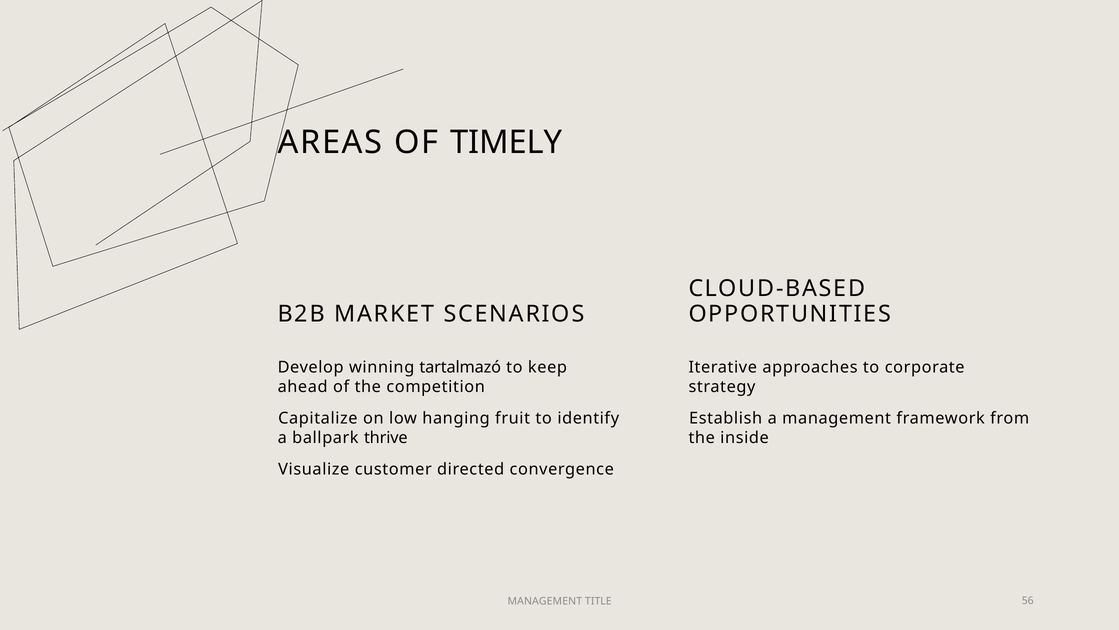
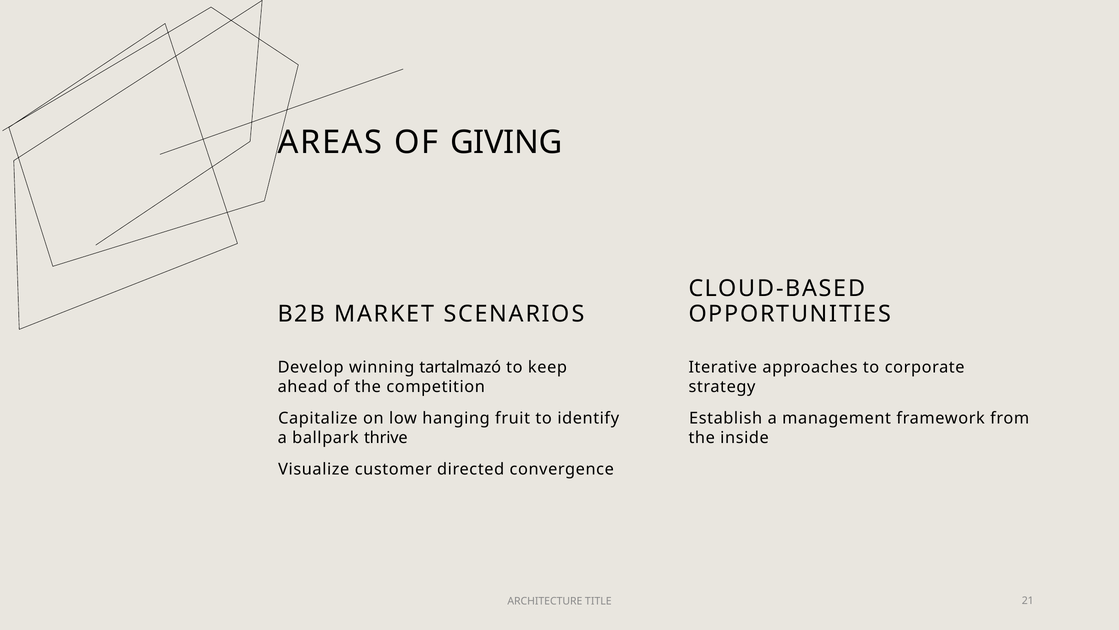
TIMELY: TIMELY -> GIVING
MANAGEMENT at (545, 601): MANAGEMENT -> ARCHITECTURE
56: 56 -> 21
